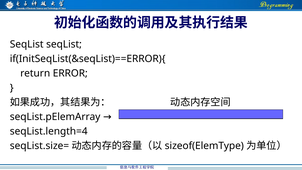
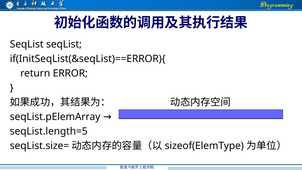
seqList.length=4: seqList.length=4 -> seqList.length=5
